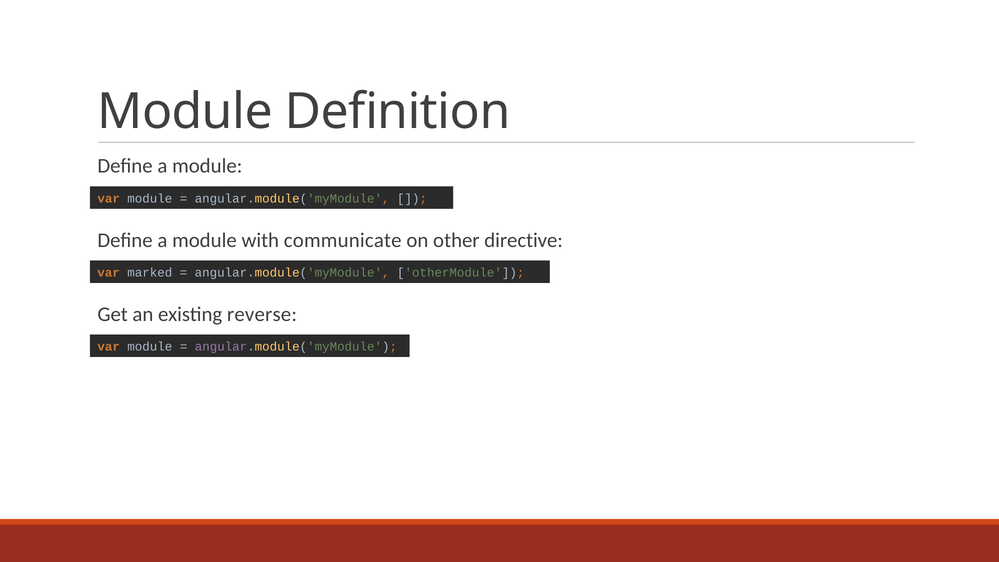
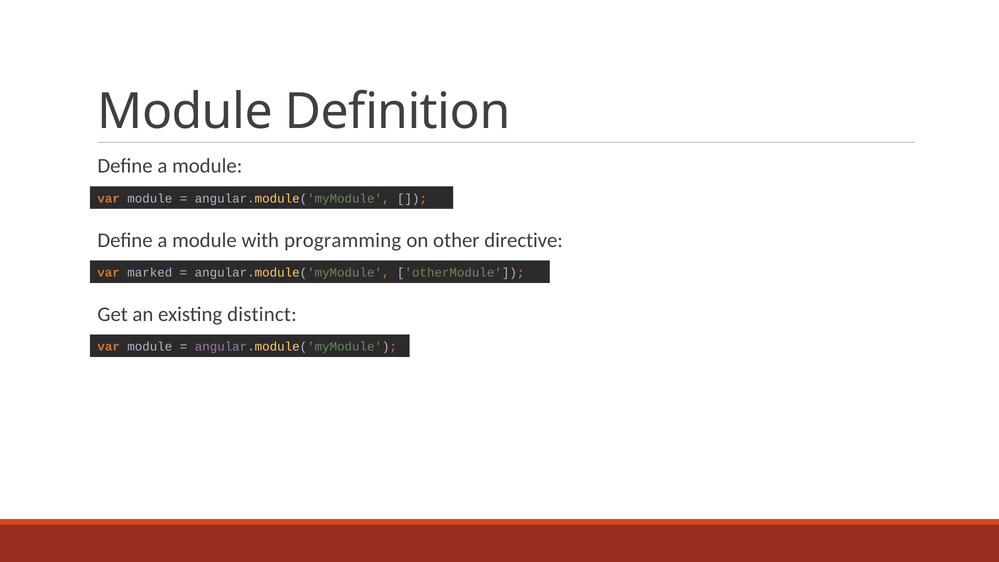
communicate: communicate -> programming
reverse: reverse -> distinct
